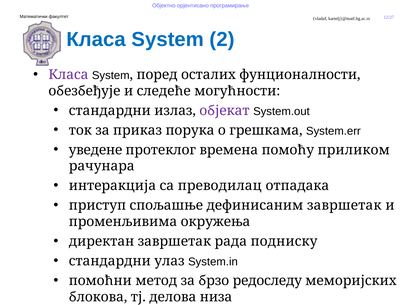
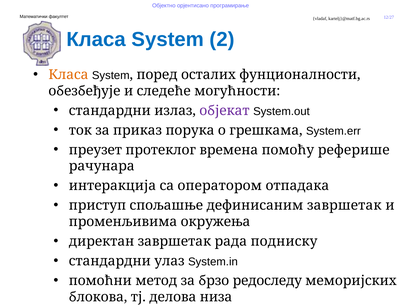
Класа at (68, 75) colour: purple -> orange
уведене: уведене -> преузет
приликом: приликом -> реферише
преводилац: преводилац -> оператором
